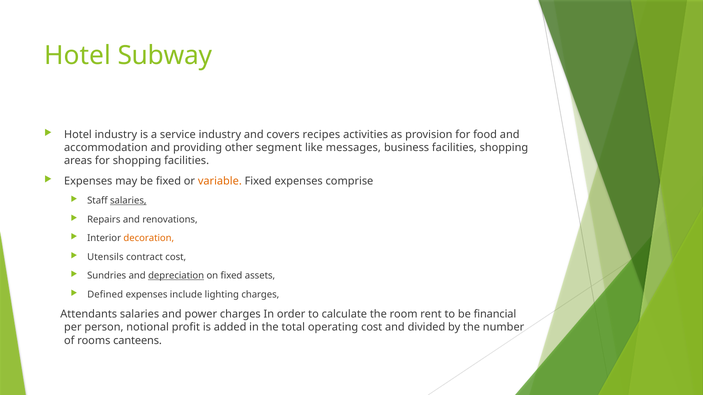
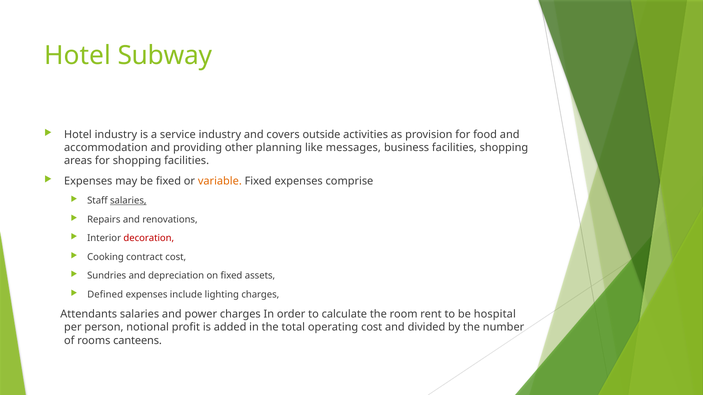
recipes: recipes -> outside
segment: segment -> planning
decoration colour: orange -> red
Utensils: Utensils -> Cooking
depreciation underline: present -> none
financial: financial -> hospital
